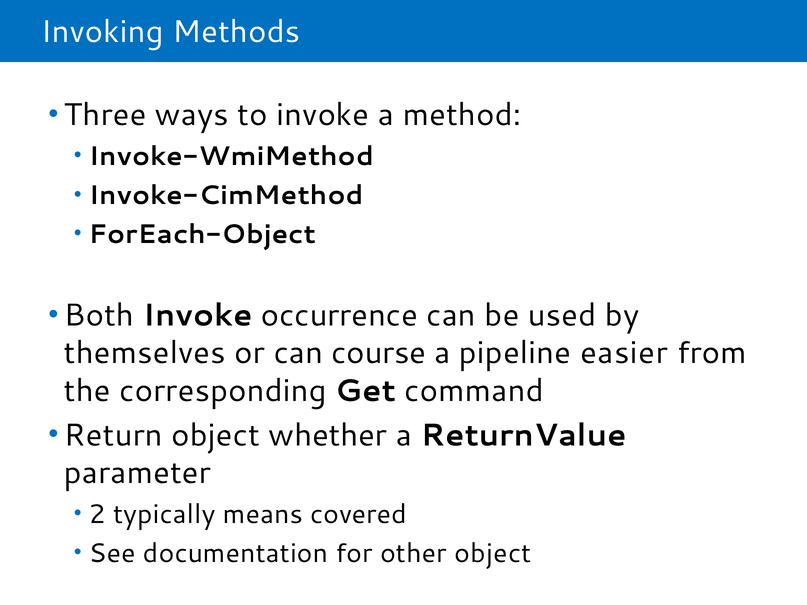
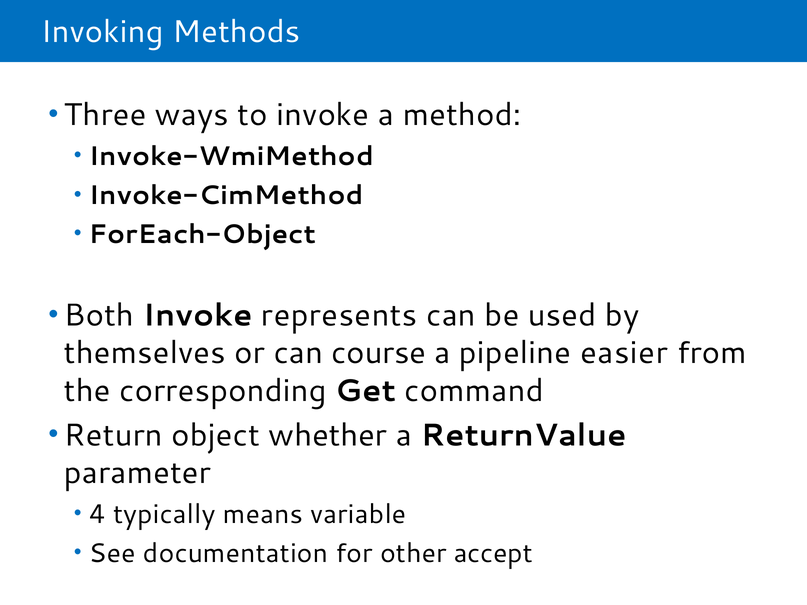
occurrence: occurrence -> represents
2: 2 -> 4
covered: covered -> variable
other object: object -> accept
